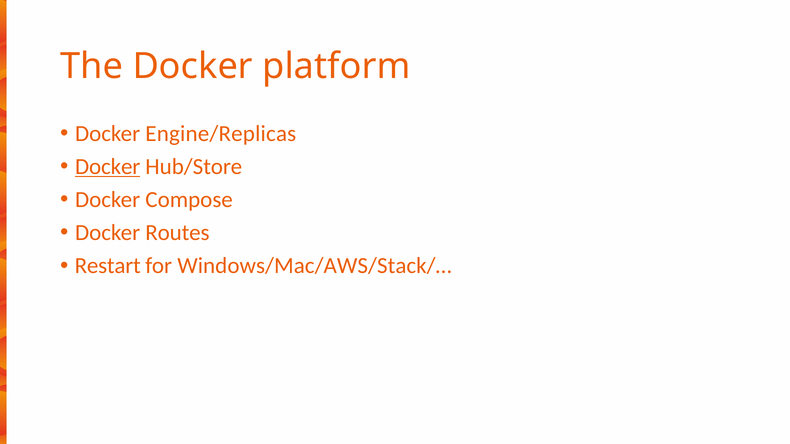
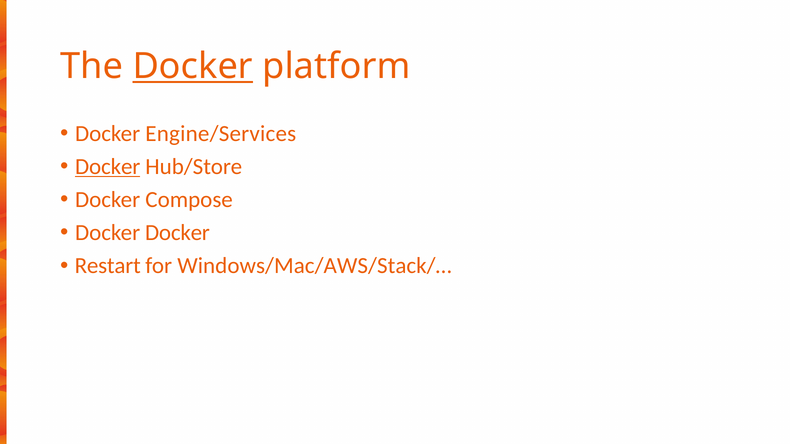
Docker at (193, 66) underline: none -> present
Engine/Replicas: Engine/Replicas -> Engine/Services
Docker Routes: Routes -> Docker
